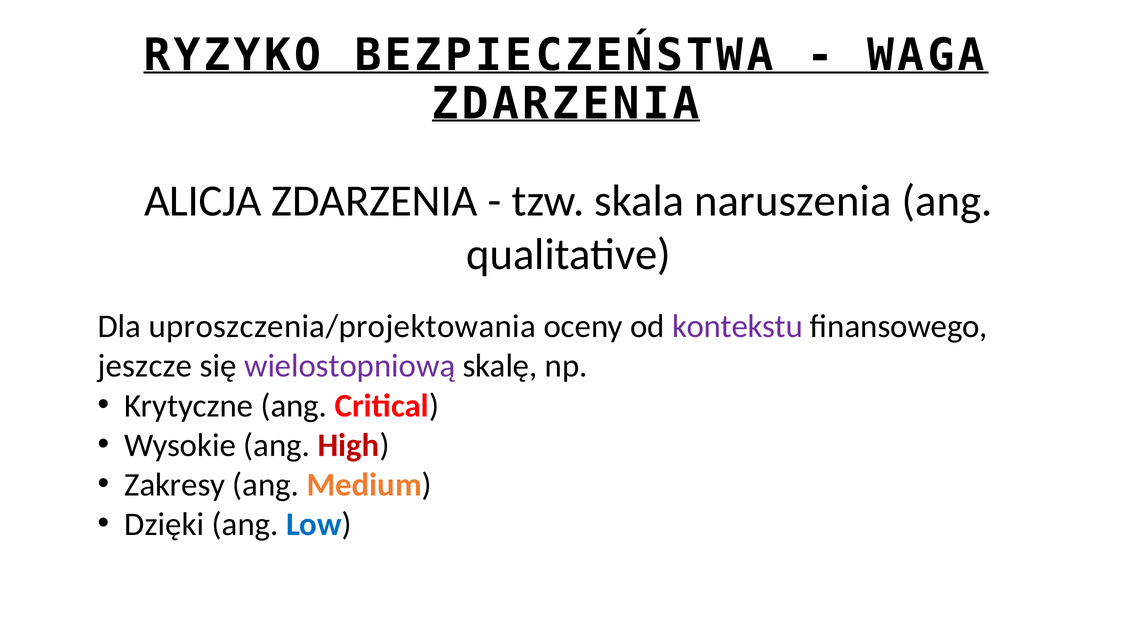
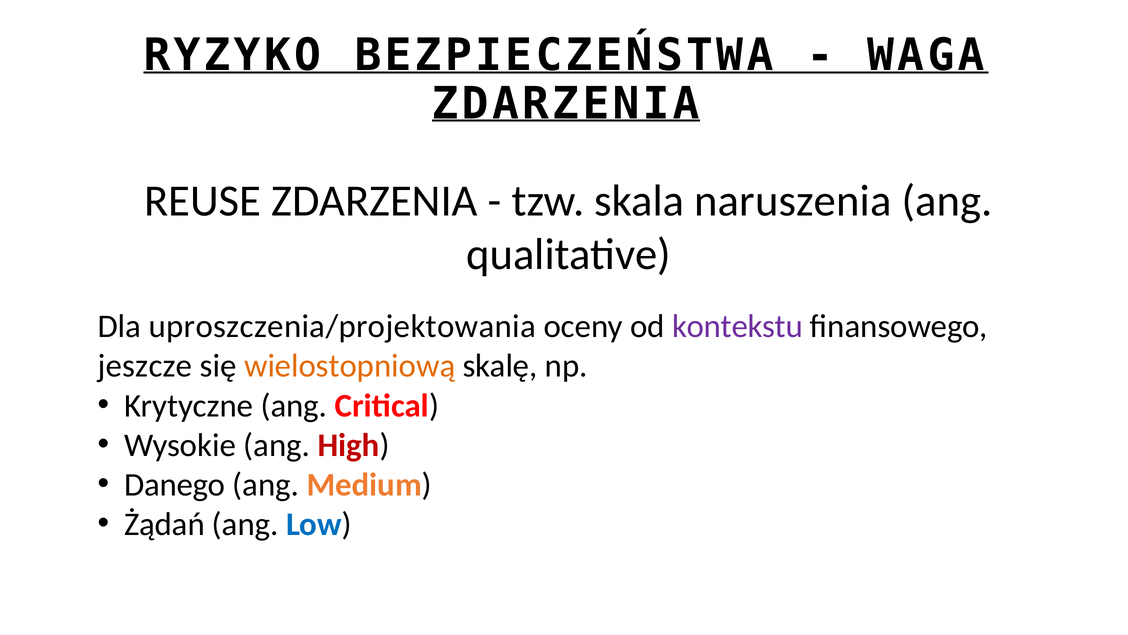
ALICJA: ALICJA -> REUSE
wielostopniową colour: purple -> orange
Zakresy: Zakresy -> Danego
Dzięki: Dzięki -> Żądań
